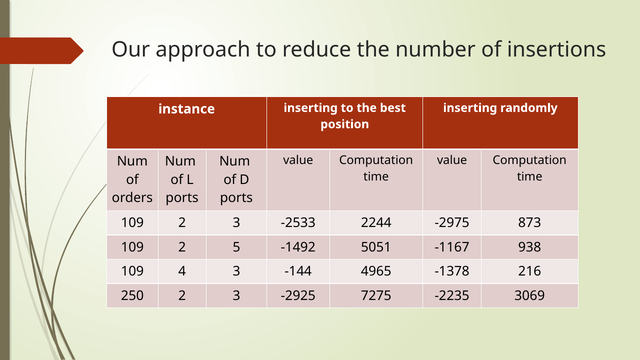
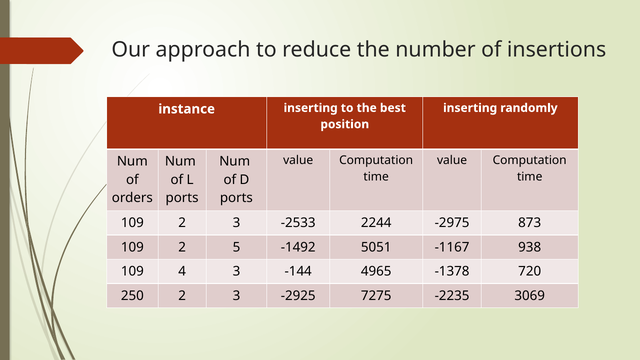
216: 216 -> 720
